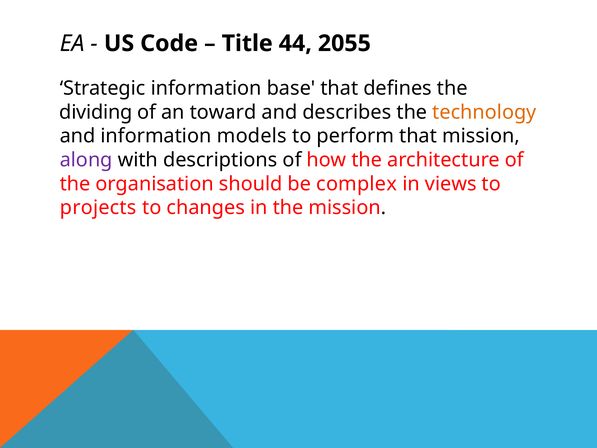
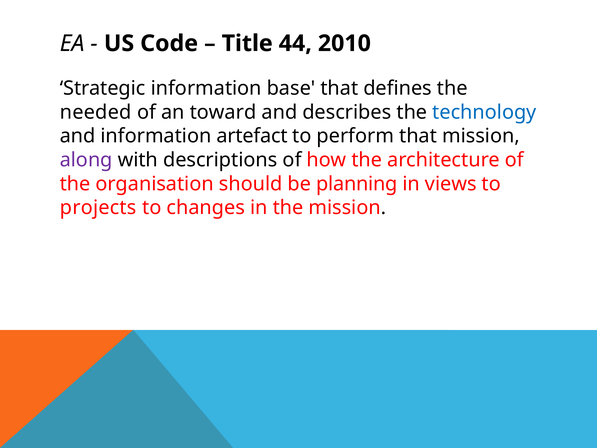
2055: 2055 -> 2010
dividing: dividing -> needed
technology colour: orange -> blue
models: models -> artefact
complex: complex -> planning
